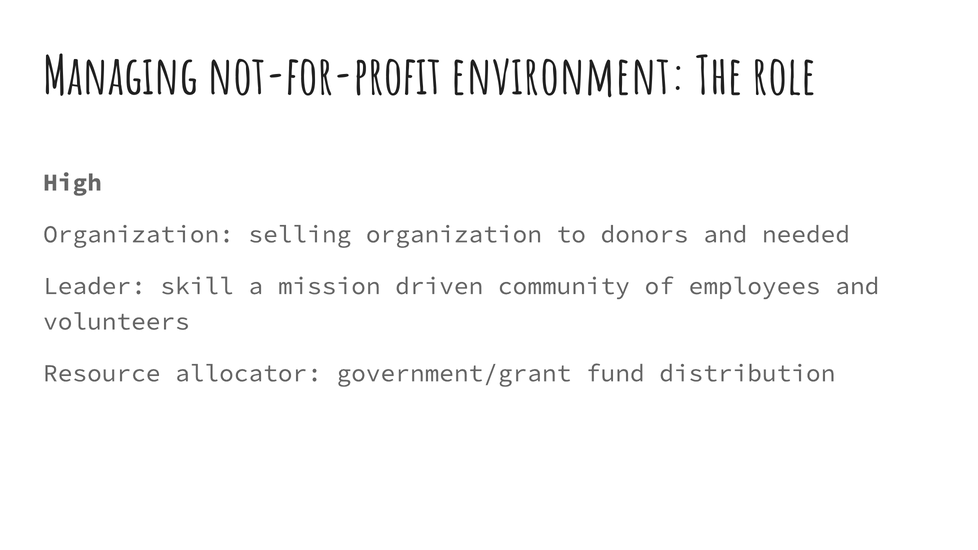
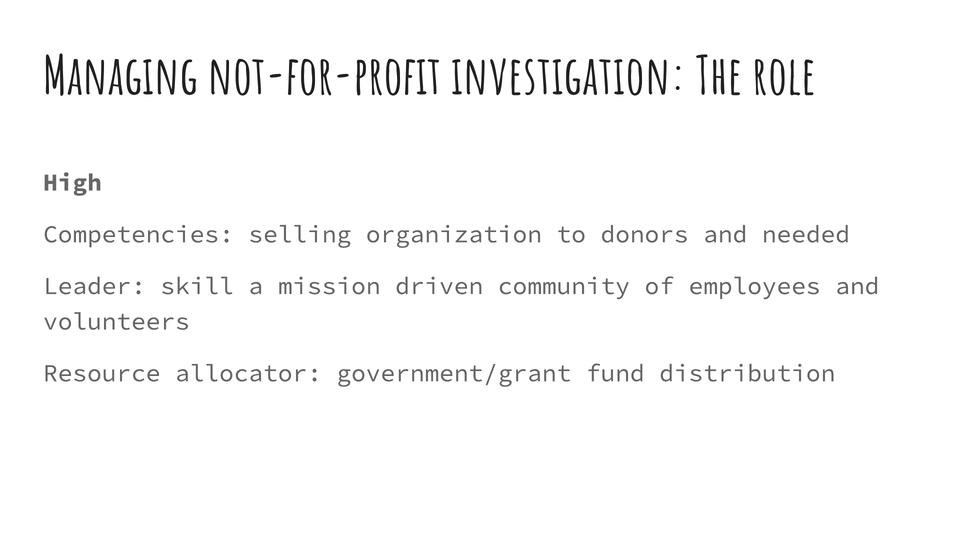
environment: environment -> investigation
Organization at (138, 234): Organization -> Competencies
